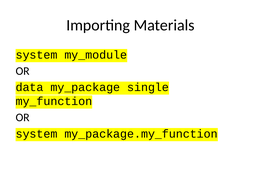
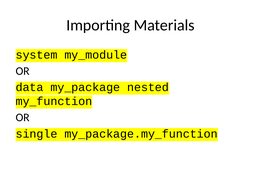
single: single -> nested
system at (37, 134): system -> single
